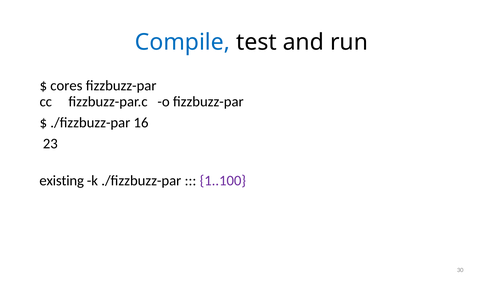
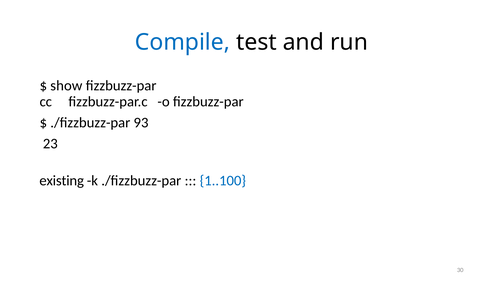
cores: cores -> show
16: 16 -> 93
1..100 colour: purple -> blue
